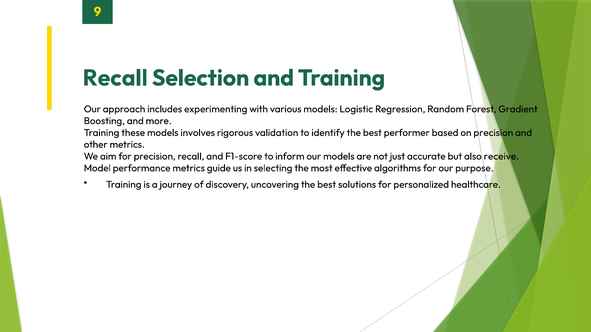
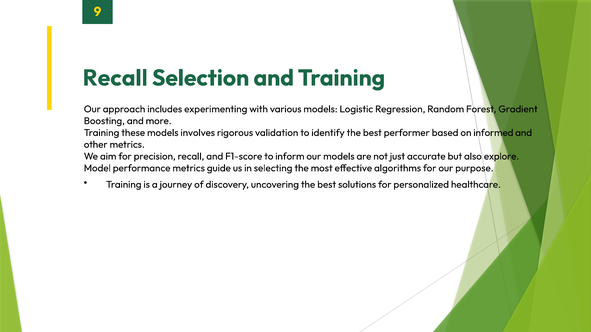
on precision: precision -> informed
receive: receive -> explore
